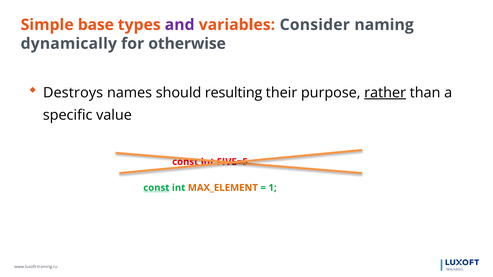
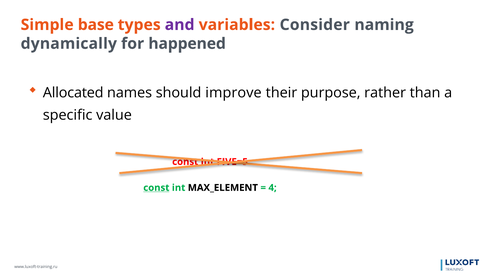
otherwise: otherwise -> happened
Destroys: Destroys -> Allocated
resulting: resulting -> improve
rather underline: present -> none
MAX_ELEMENT colour: orange -> black
1: 1 -> 4
